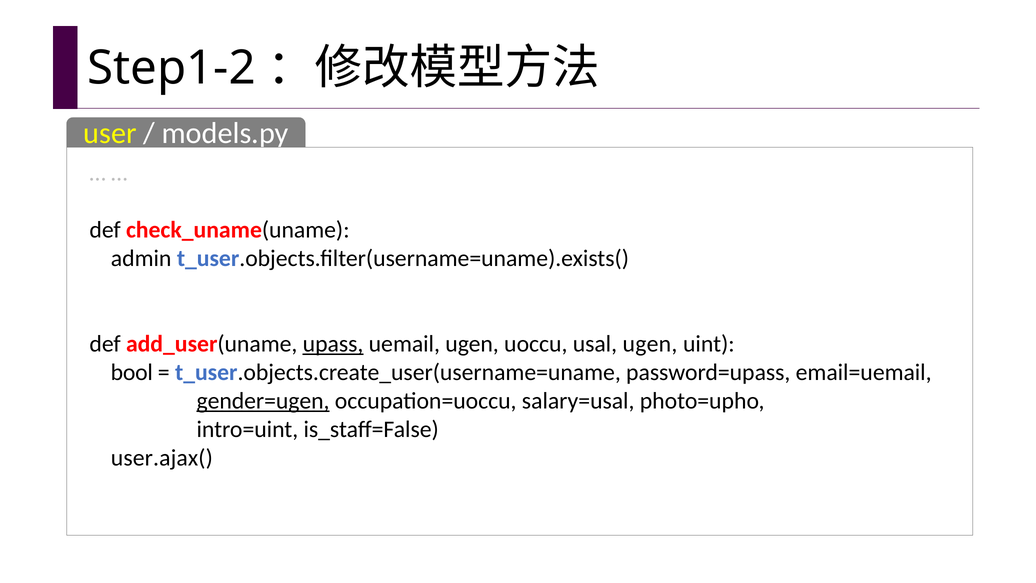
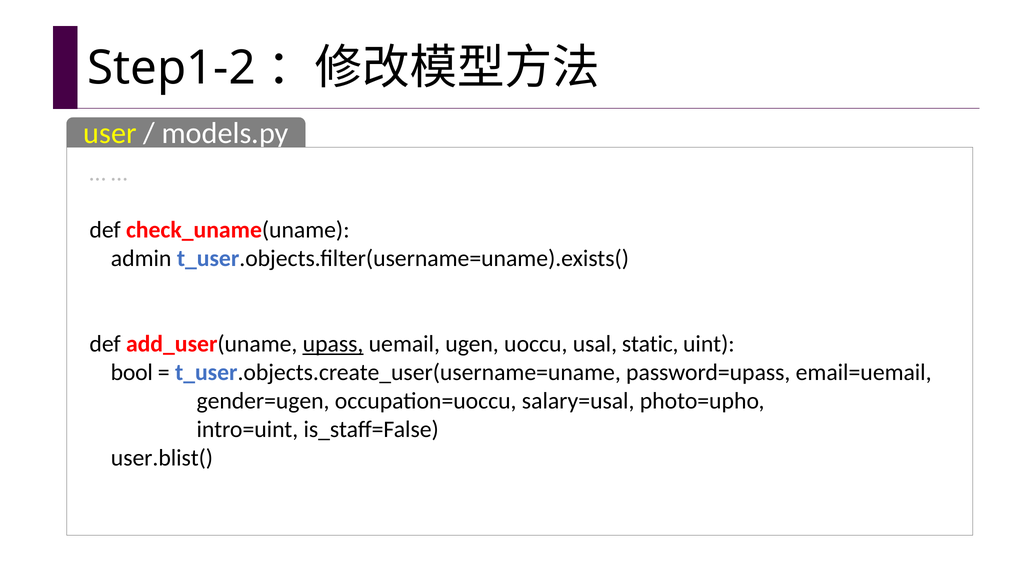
usal ugen: ugen -> static
gender=ugen underline: present -> none
user.ajax(: user.ajax( -> user.blist(
